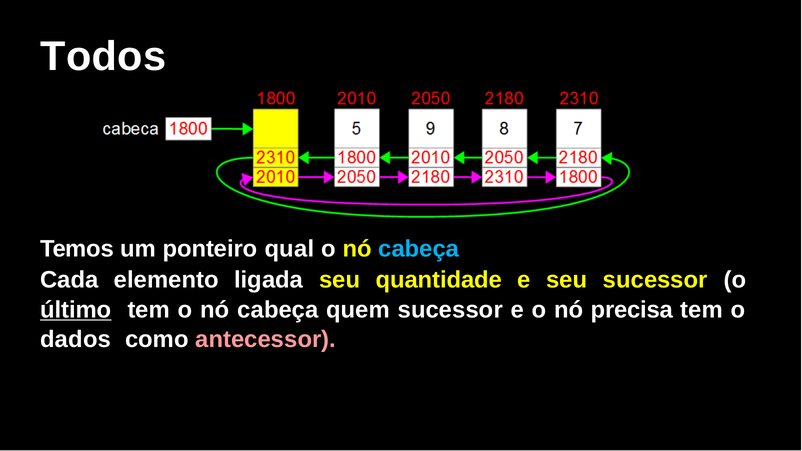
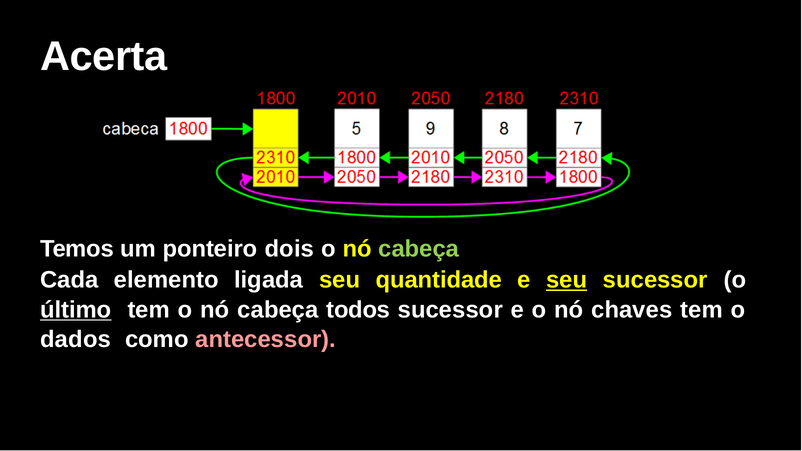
Todos: Todos -> Acerta
qual: qual -> dois
cabeça at (419, 249) colour: light blue -> light green
seu at (567, 280) underline: none -> present
quem: quem -> todos
precisa: precisa -> chaves
